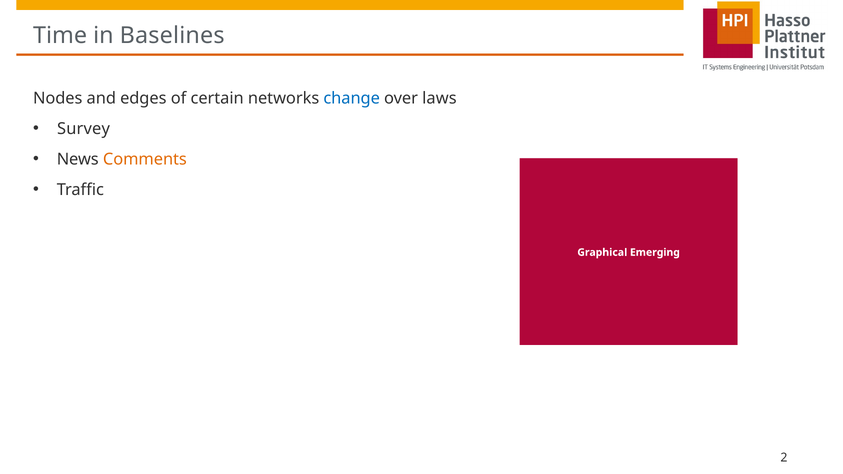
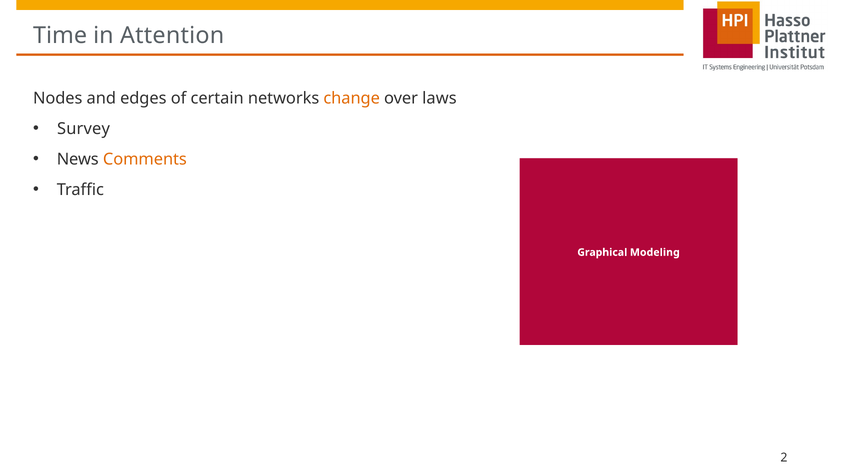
Baselines: Baselines -> Attention
change colour: blue -> orange
Emerging: Emerging -> Modeling
